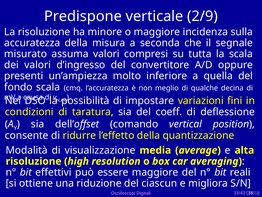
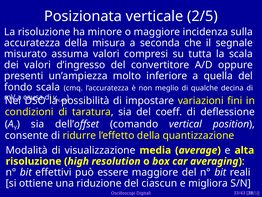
Predispone: Predispone -> Posizionata
2/9: 2/9 -> 2/5
